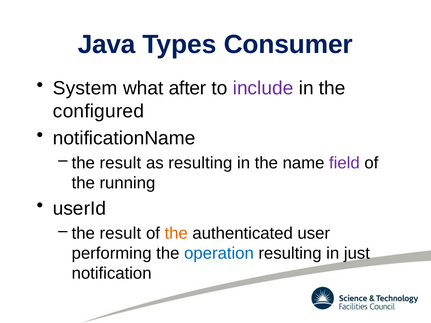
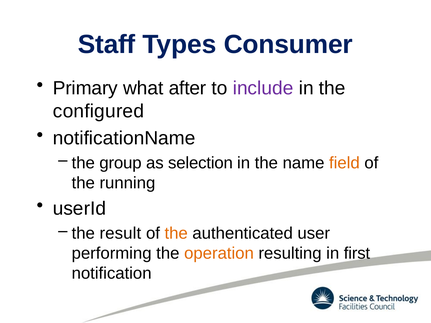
Java: Java -> Staff
System: System -> Primary
result at (120, 163): result -> group
as resulting: resulting -> selection
field colour: purple -> orange
operation colour: blue -> orange
just: just -> first
